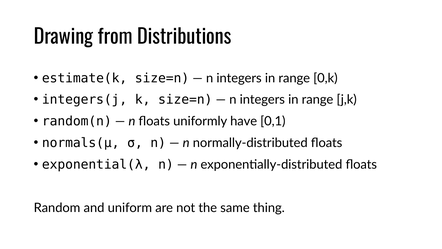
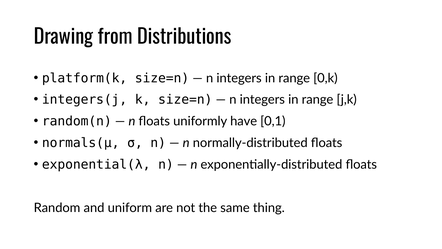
estimate(k: estimate(k -> platform(k
